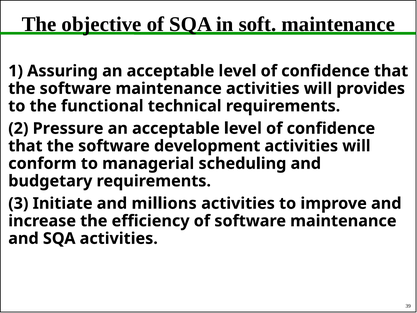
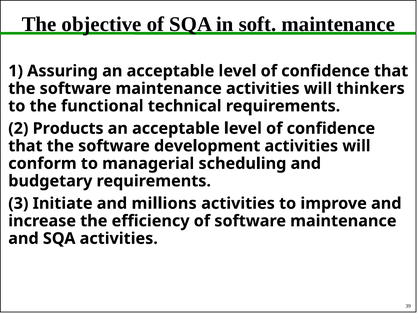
provides: provides -> thinkers
Pressure: Pressure -> Products
